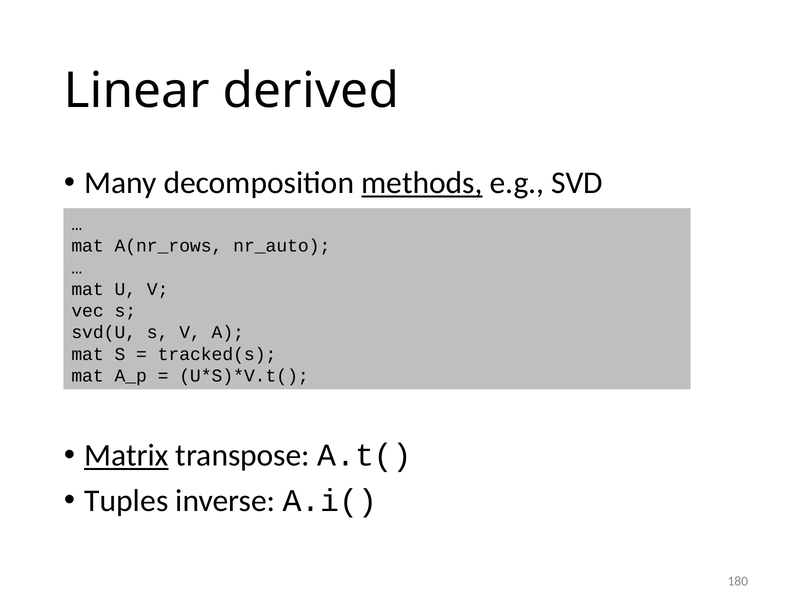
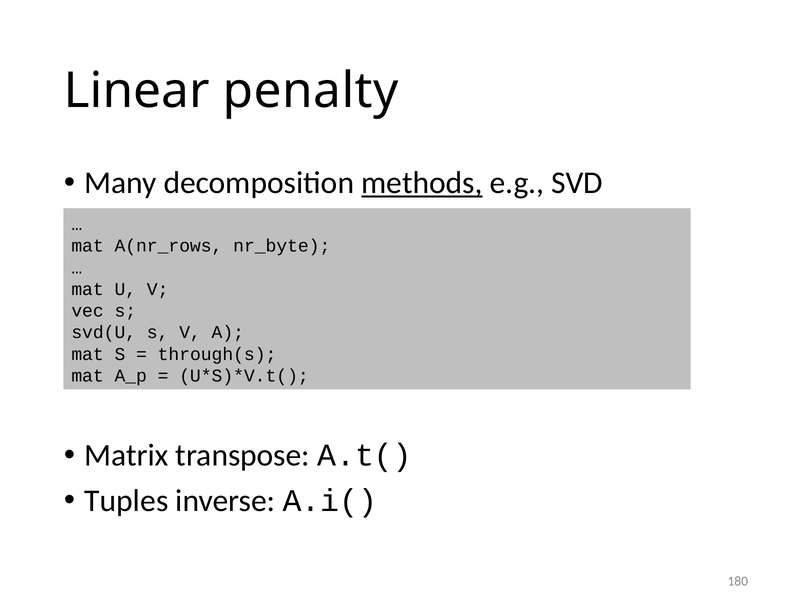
derived: derived -> penalty
nr_auto: nr_auto -> nr_byte
tracked(s: tracked(s -> through(s
Matrix underline: present -> none
